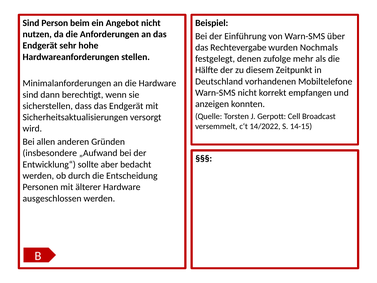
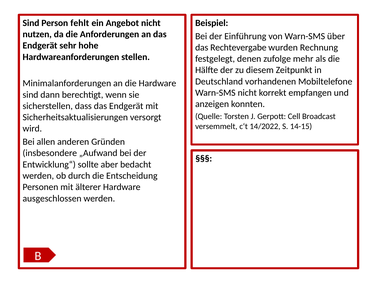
beim: beim -> fehlt
Nochmals: Nochmals -> Rechnung
